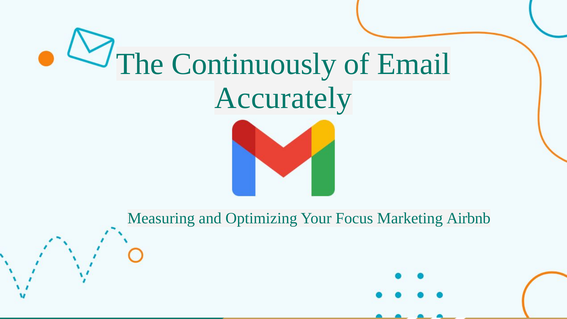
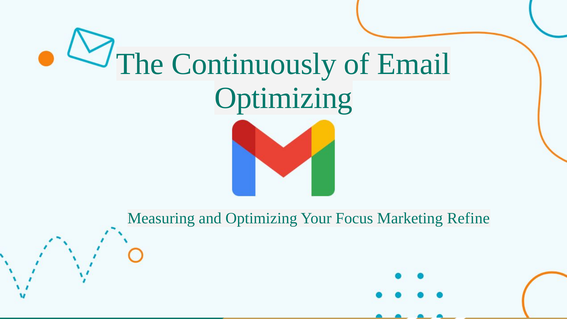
Accurately at (283, 98): Accurately -> Optimizing
Airbnb: Airbnb -> Refine
